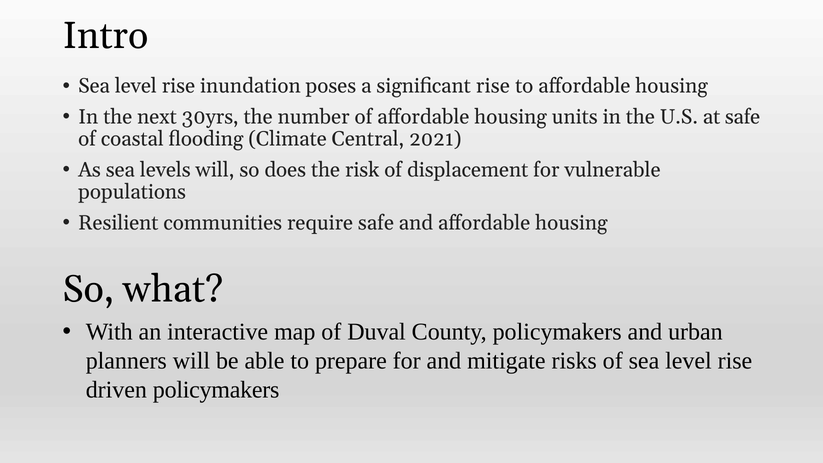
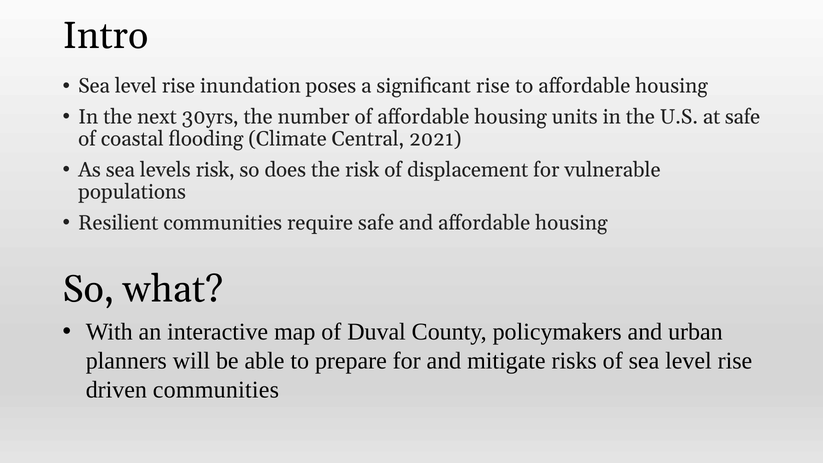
levels will: will -> risk
driven policymakers: policymakers -> communities
